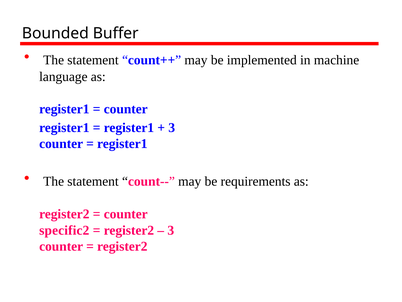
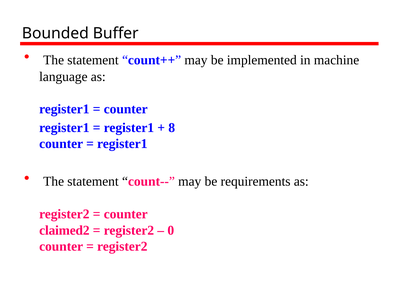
3 at (172, 128): 3 -> 8
specific2: specific2 -> claimed2
3 at (171, 230): 3 -> 0
